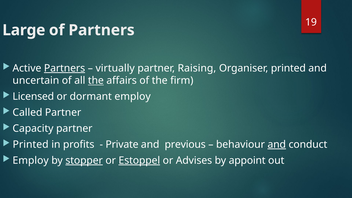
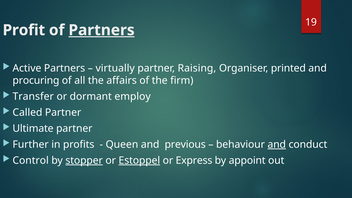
Large: Large -> Profit
Partners at (102, 30) underline: none -> present
Partners at (65, 68) underline: present -> none
uncertain: uncertain -> procuring
the at (96, 81) underline: present -> none
Licensed: Licensed -> Transfer
Capacity: Capacity -> Ultimate
Printed at (31, 145): Printed -> Further
Private: Private -> Queen
Employ at (31, 160): Employ -> Control
Advises: Advises -> Express
